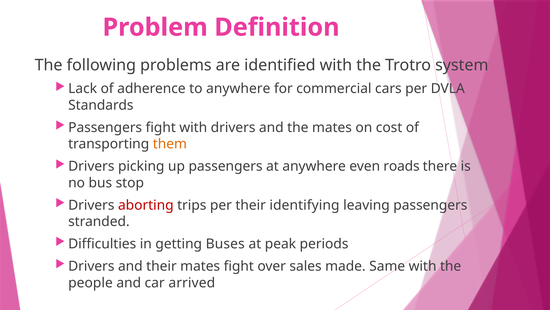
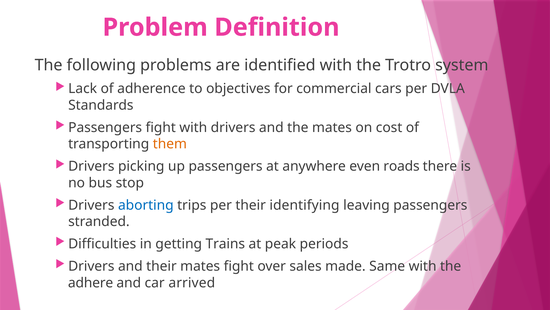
to anywhere: anywhere -> objectives
aborting colour: red -> blue
Buses: Buses -> Trains
people: people -> adhere
